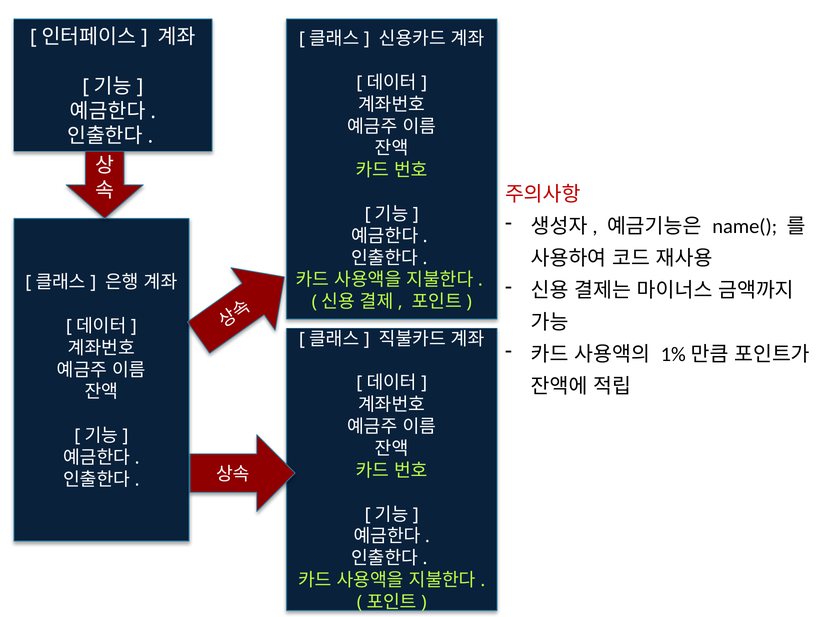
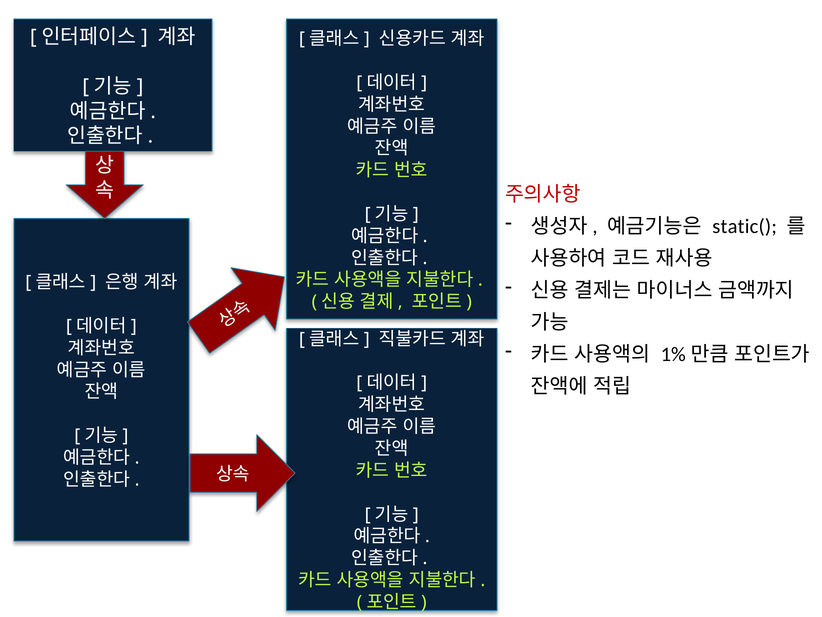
name(: name( -> static(
